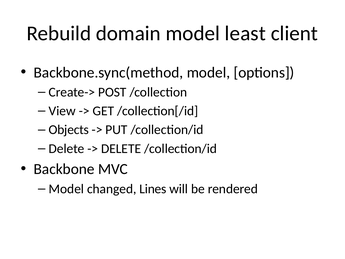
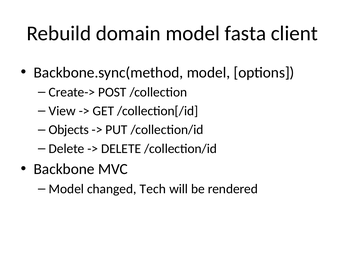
least: least -> fasta
Lines: Lines -> Tech
